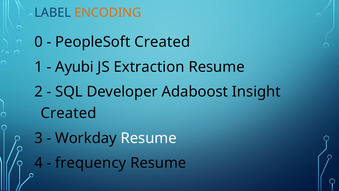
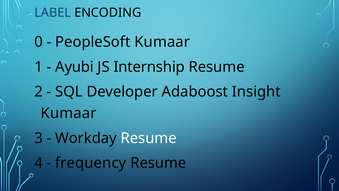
ENCODING colour: orange -> black
PeopleSoft Created: Created -> Kumaar
Extraction: Extraction -> Internship
Created at (69, 113): Created -> Kumaar
